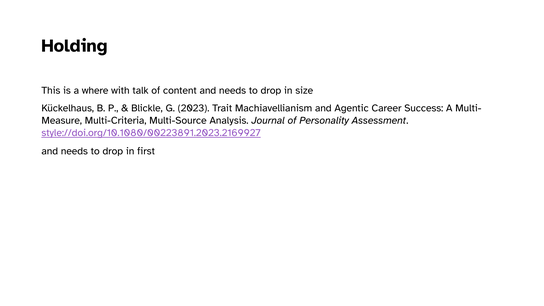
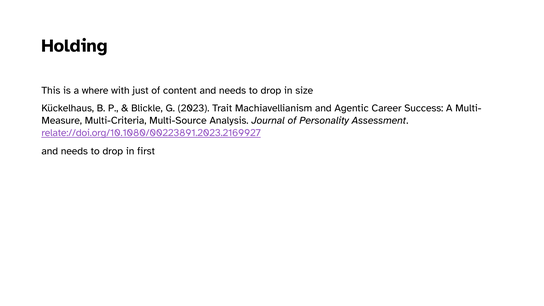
talk: talk -> just
style://doi.org/10.1080/00223891.2023.2169927: style://doi.org/10.1080/00223891.2023.2169927 -> relate://doi.org/10.1080/00223891.2023.2169927
